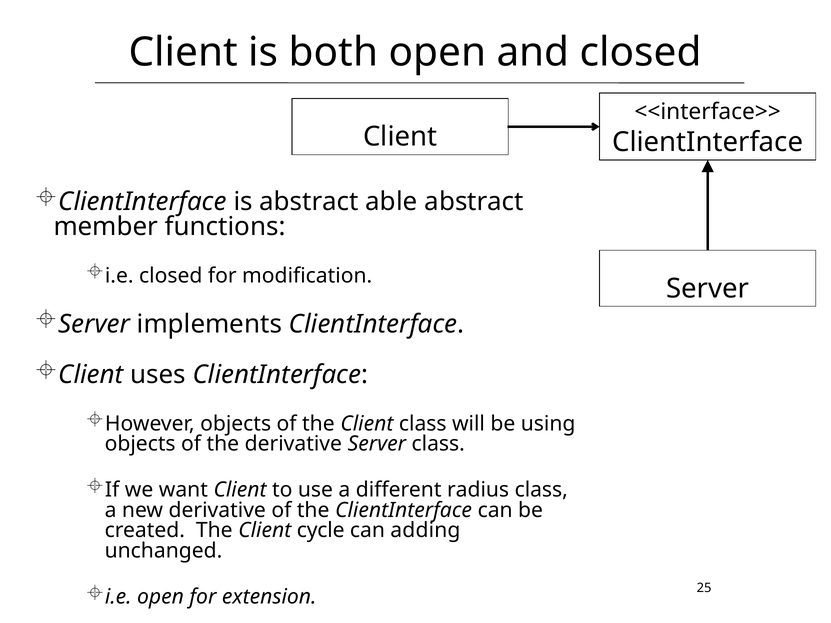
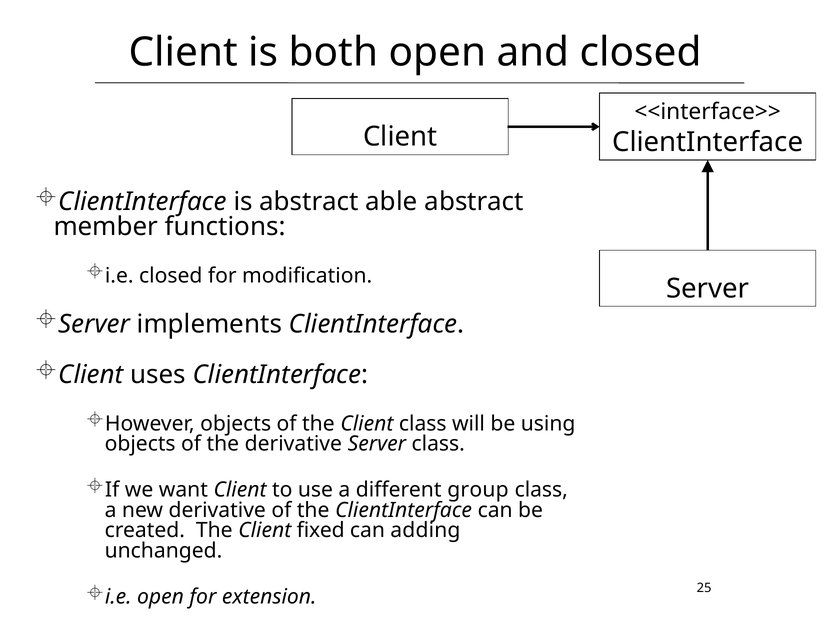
radius: radius -> group
cycle: cycle -> fixed
